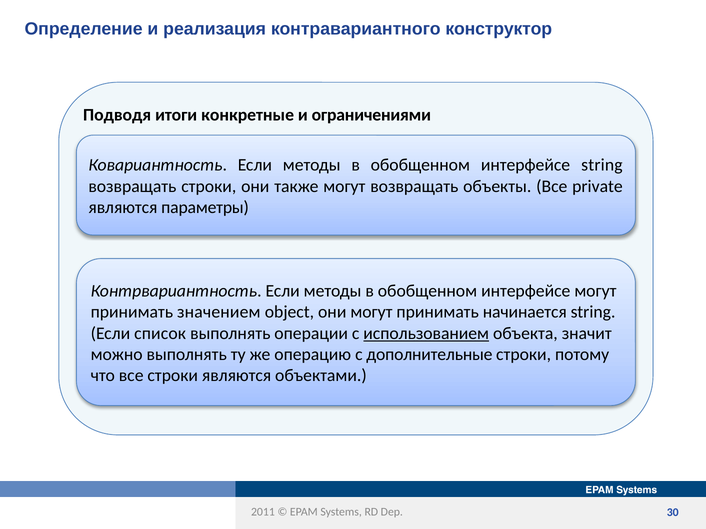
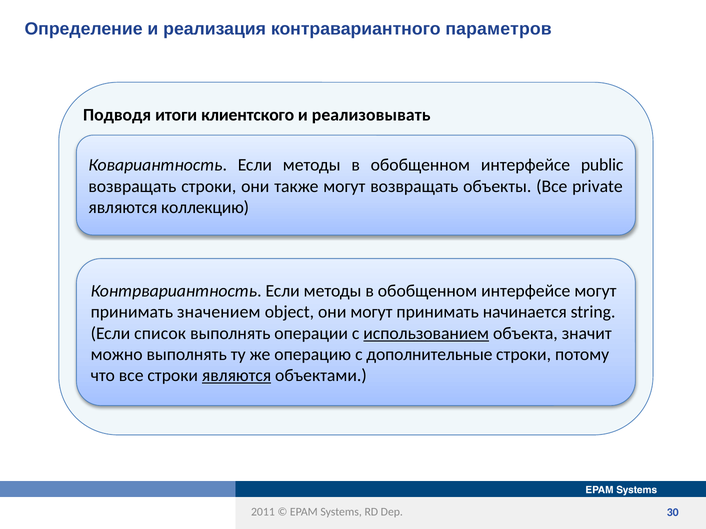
конструктор: конструктор -> параметров
конкретные: конкретные -> клиентского
ограничениями: ограничениями -> реализовывать
интерфейсе string: string -> public
параметры: параметры -> коллекцию
являются at (237, 376) underline: none -> present
